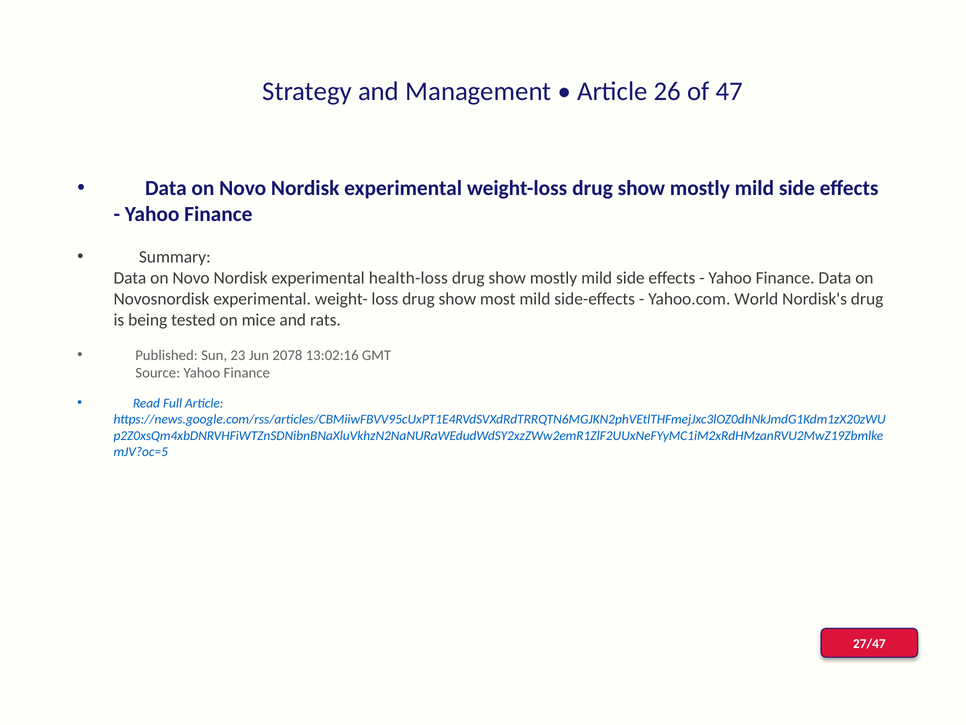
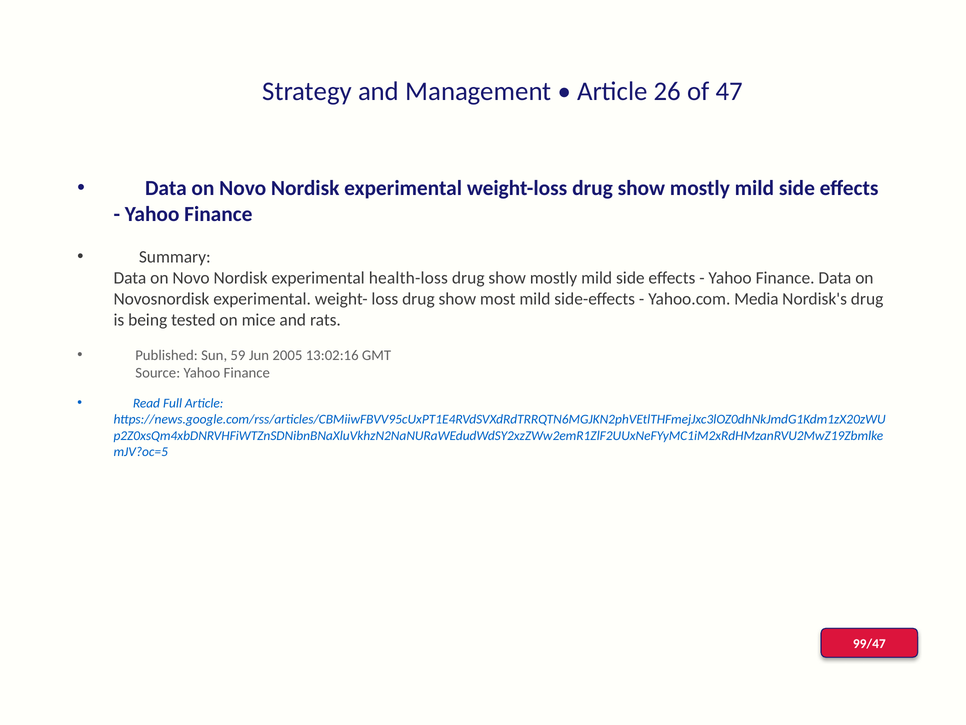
World: World -> Media
23: 23 -> 59
2078: 2078 -> 2005
27/47: 27/47 -> 99/47
